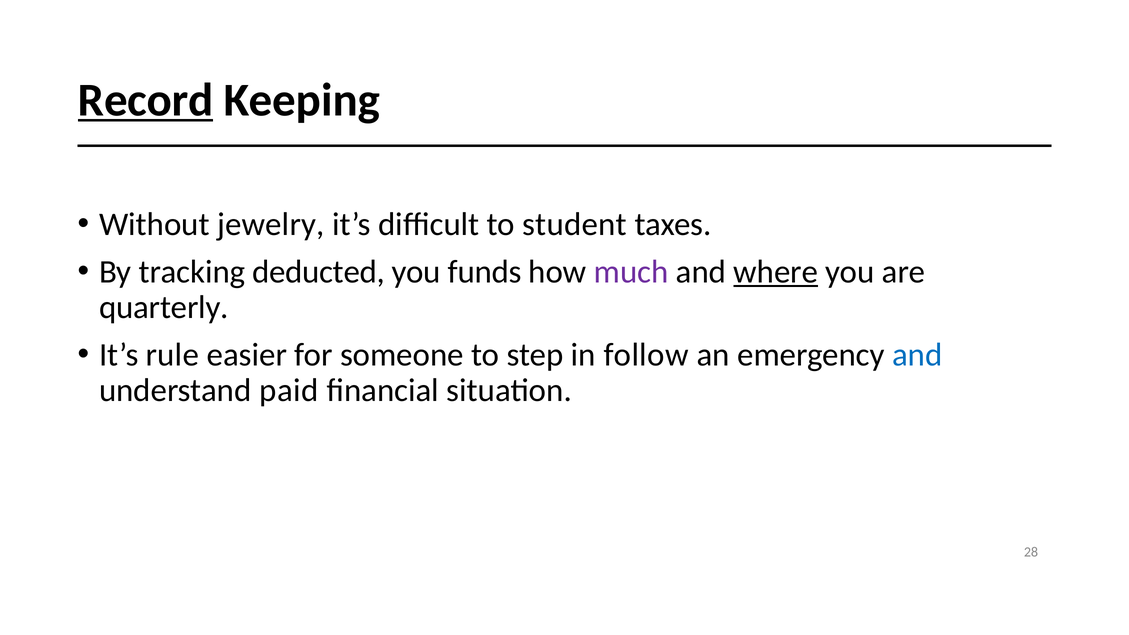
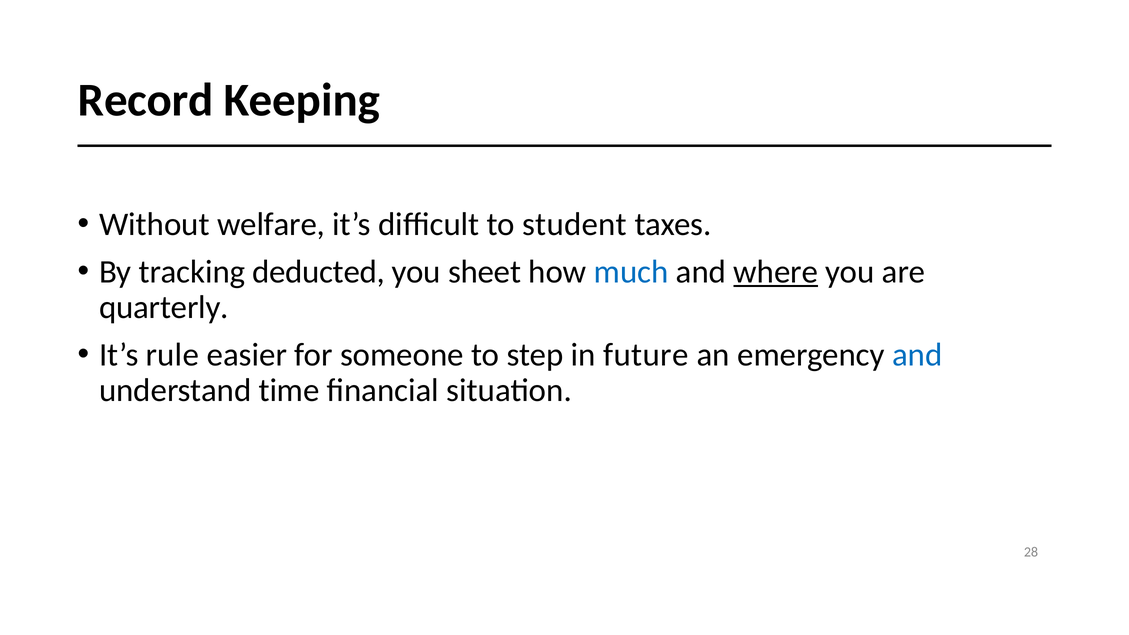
Record underline: present -> none
jewelry: jewelry -> welfare
funds: funds -> sheet
much colour: purple -> blue
follow: follow -> future
paid: paid -> time
